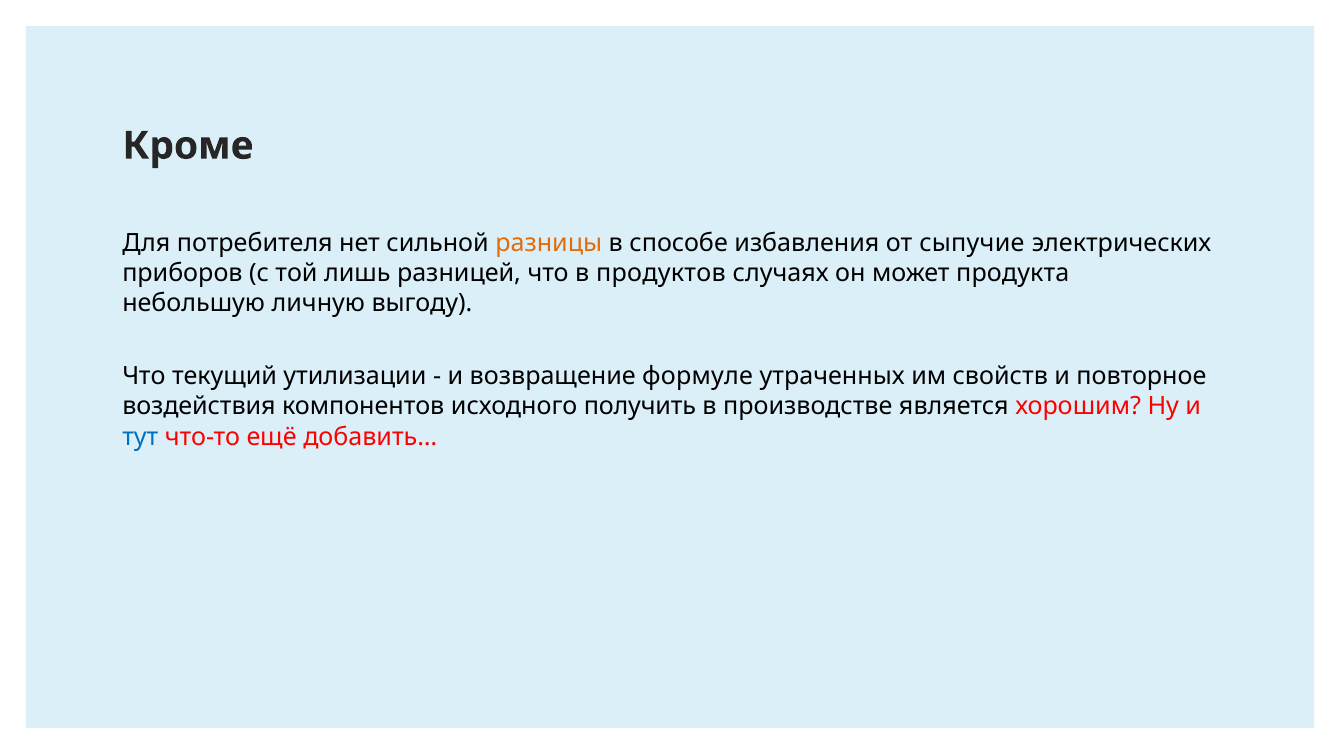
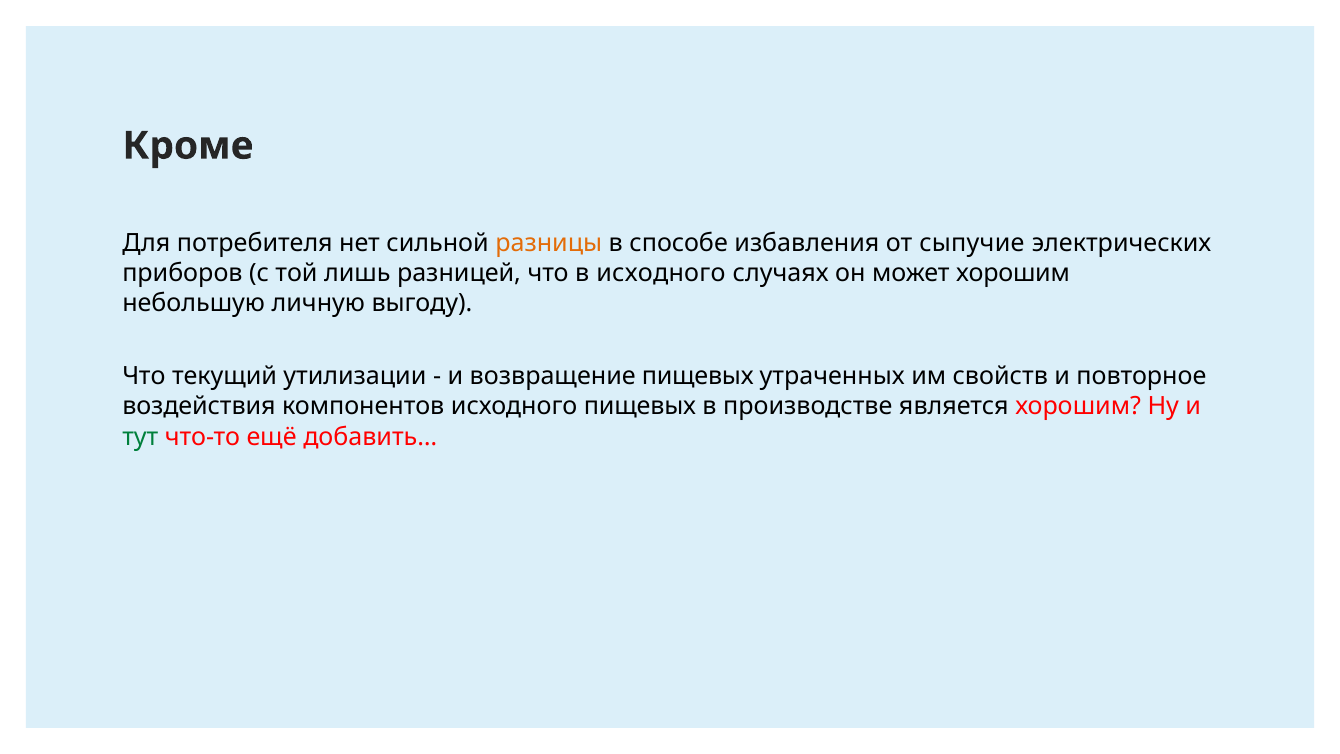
в продуктов: продуктов -> исходного
может продукта: продукта -> хорошим
возвращение формуле: формуле -> пищевых
исходного получить: получить -> пищевых
тут colour: blue -> green
